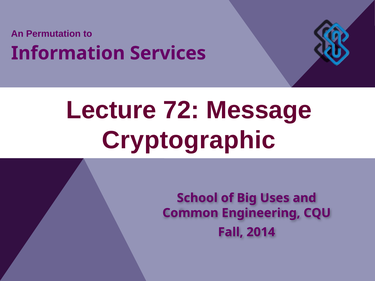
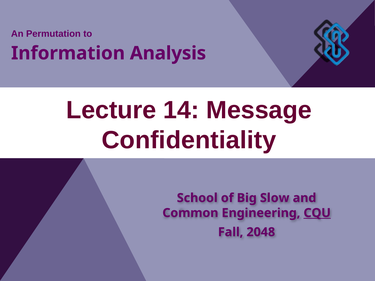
Services: Services -> Analysis
72: 72 -> 14
Cryptographic: Cryptographic -> Confidentiality
Uses: Uses -> Slow
CQU underline: none -> present
2014: 2014 -> 2048
